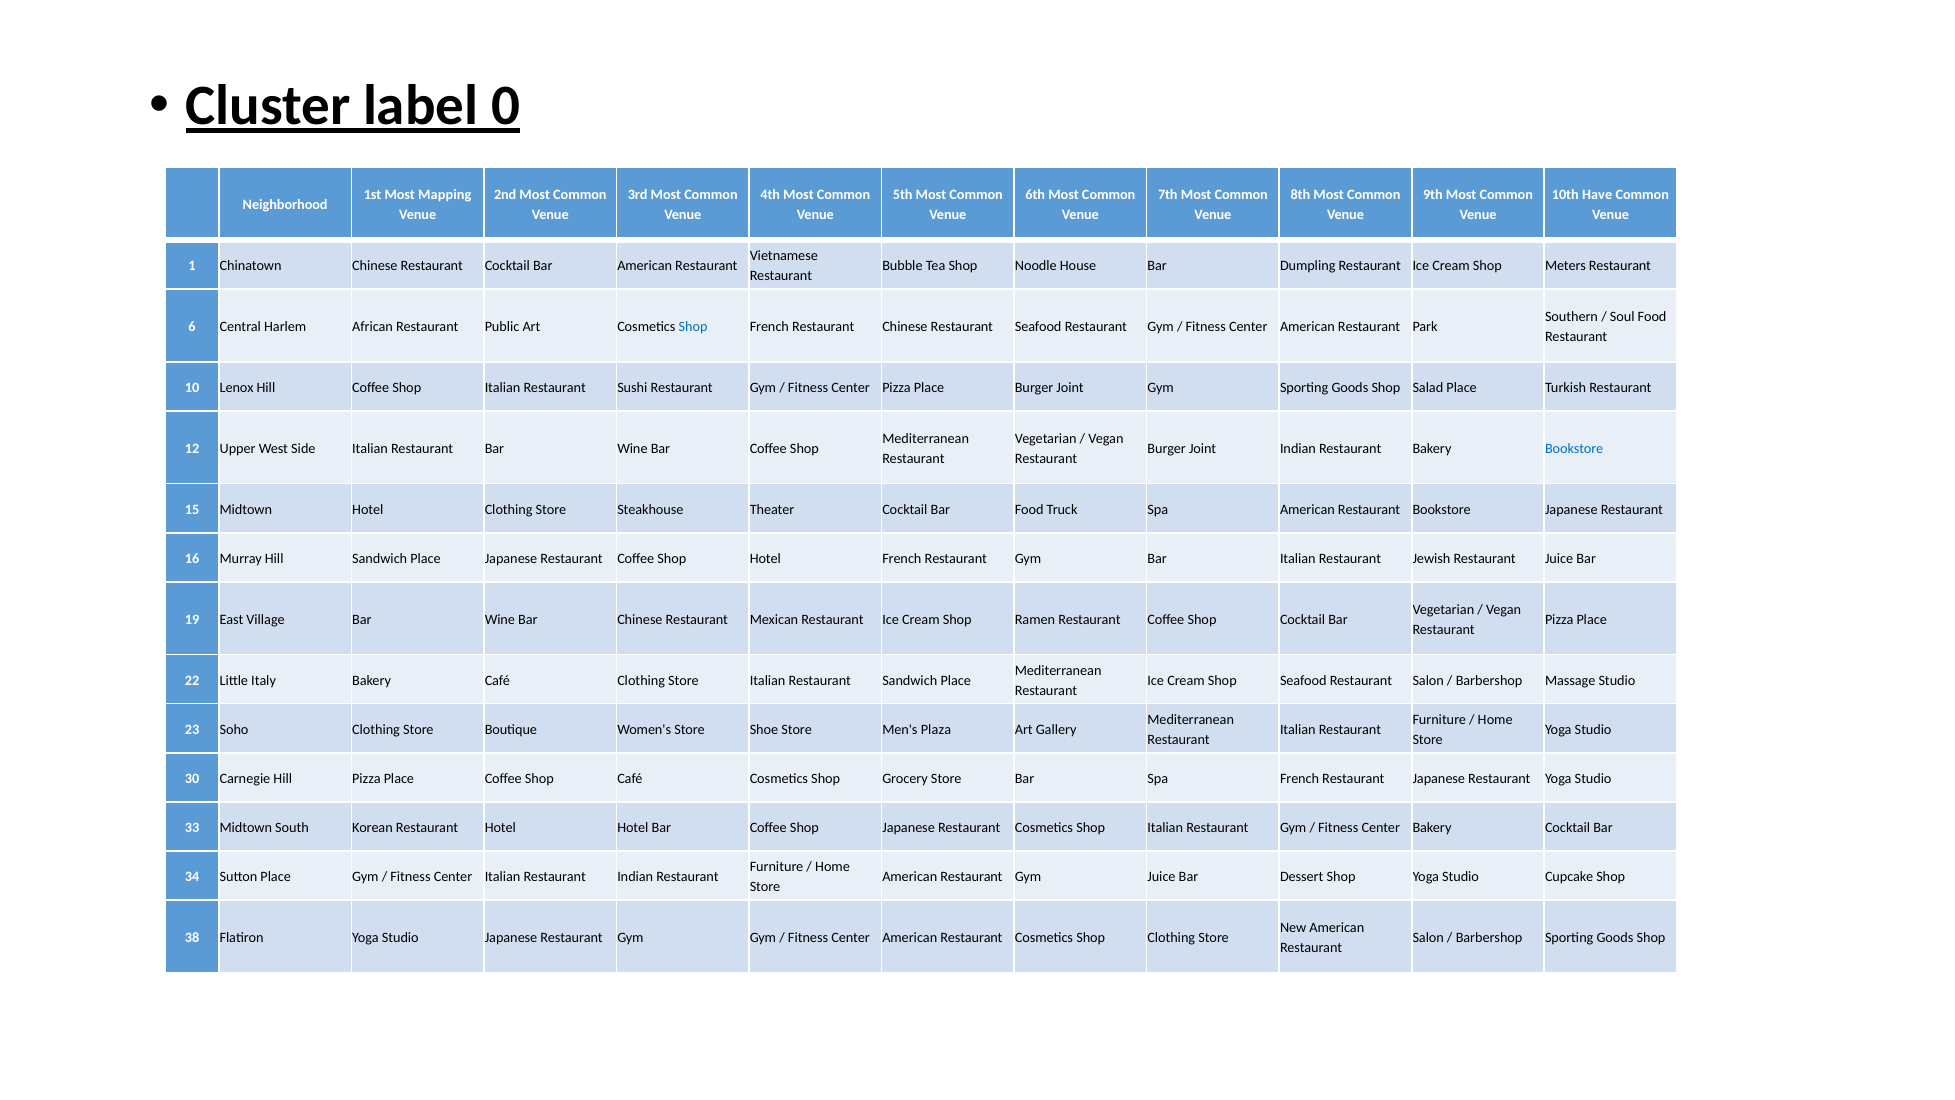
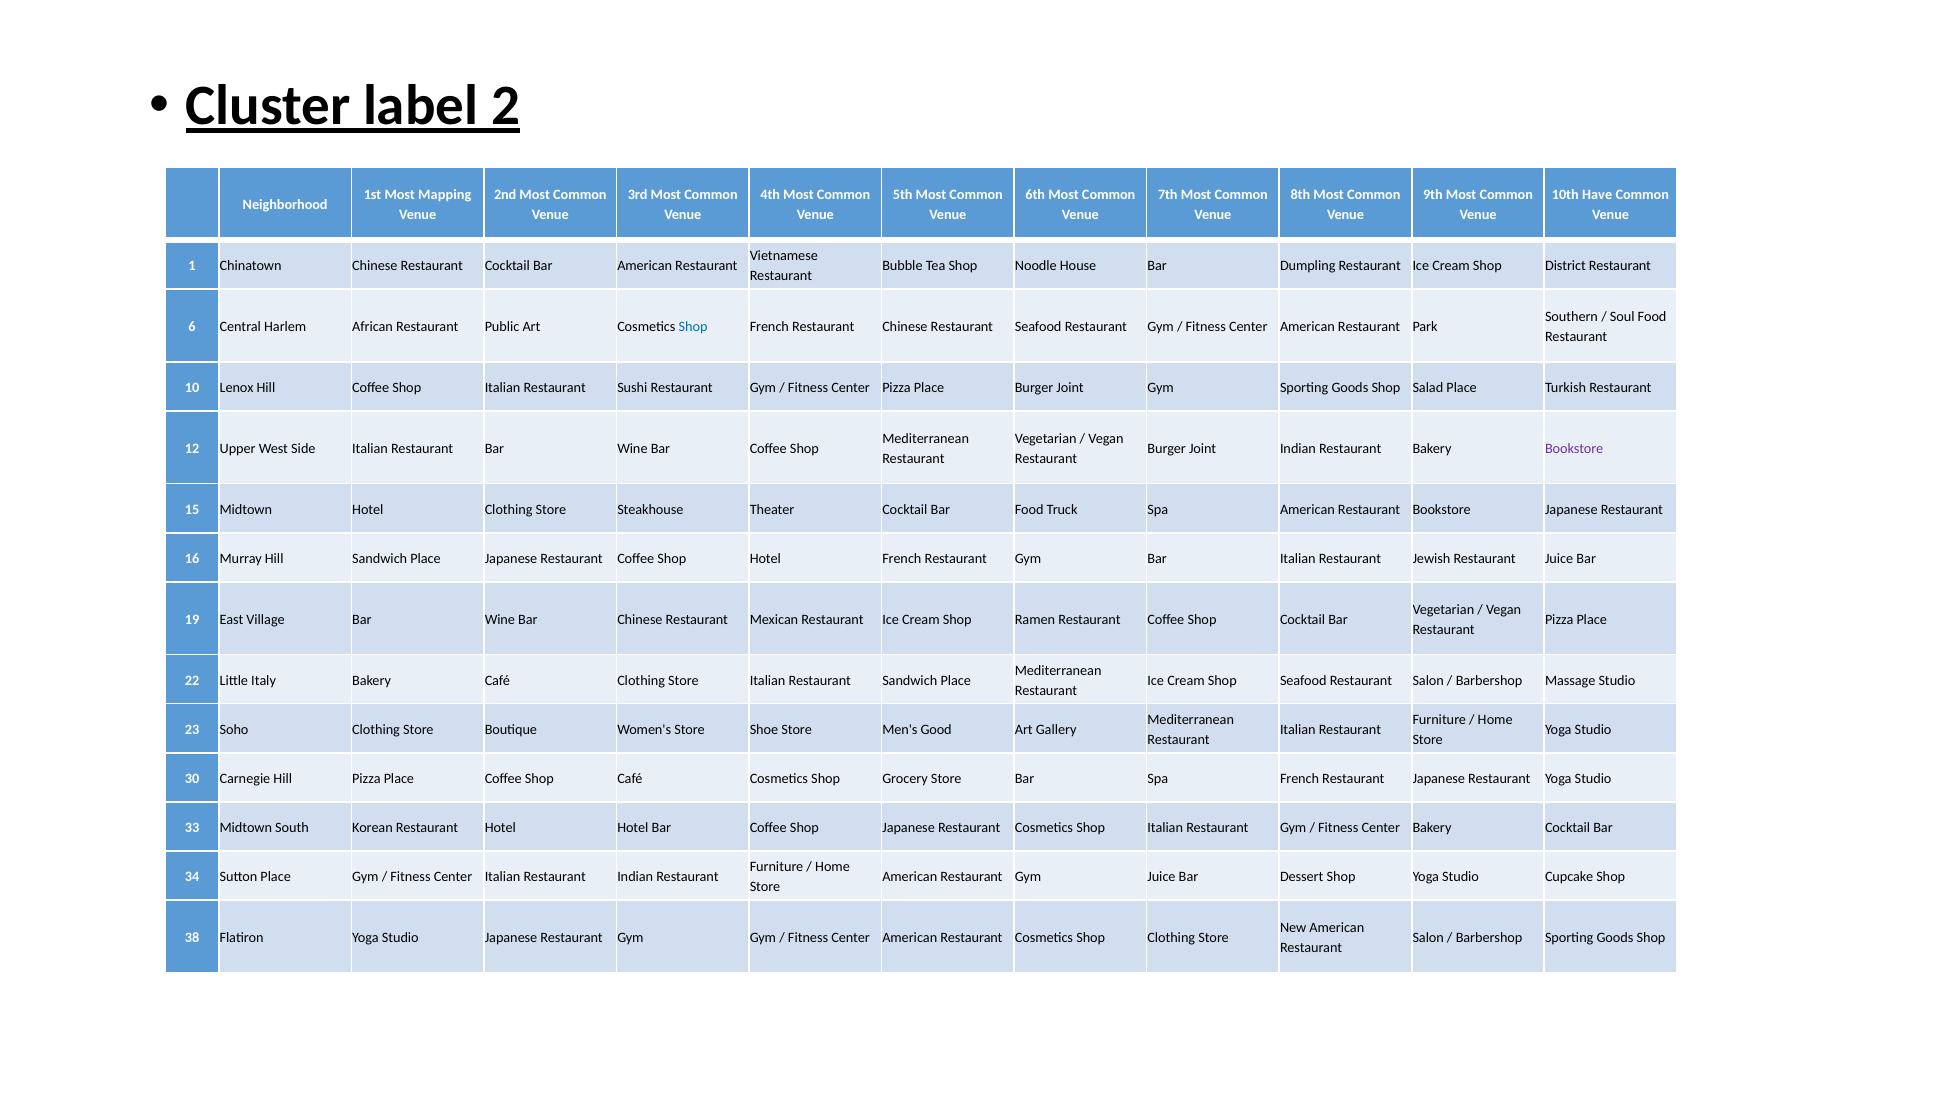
0: 0 -> 2
Meters: Meters -> District
Bookstore at (1574, 448) colour: blue -> purple
Plaza: Plaza -> Good
